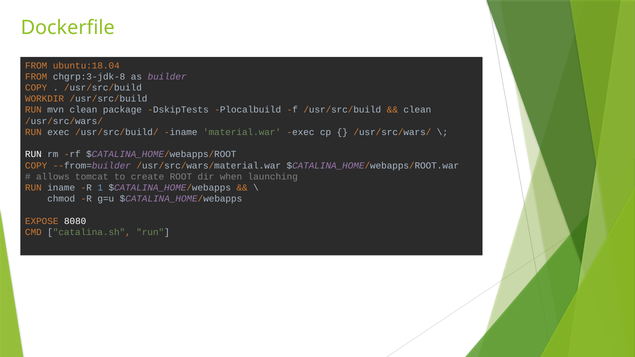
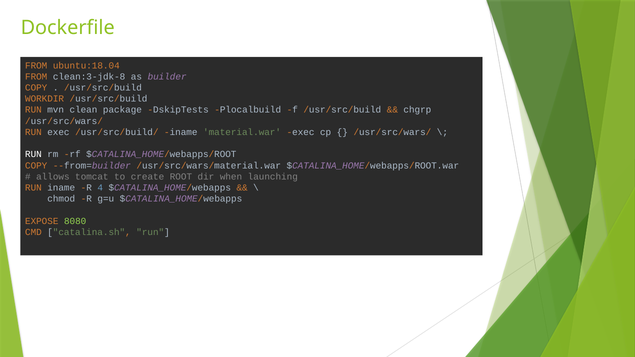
chgrp:3-jdk-8: chgrp:3-jdk-8 -> clean:3-jdk-8
clean at (417, 110): clean -> chgrp
1: 1 -> 4
8080 colour: white -> light green
